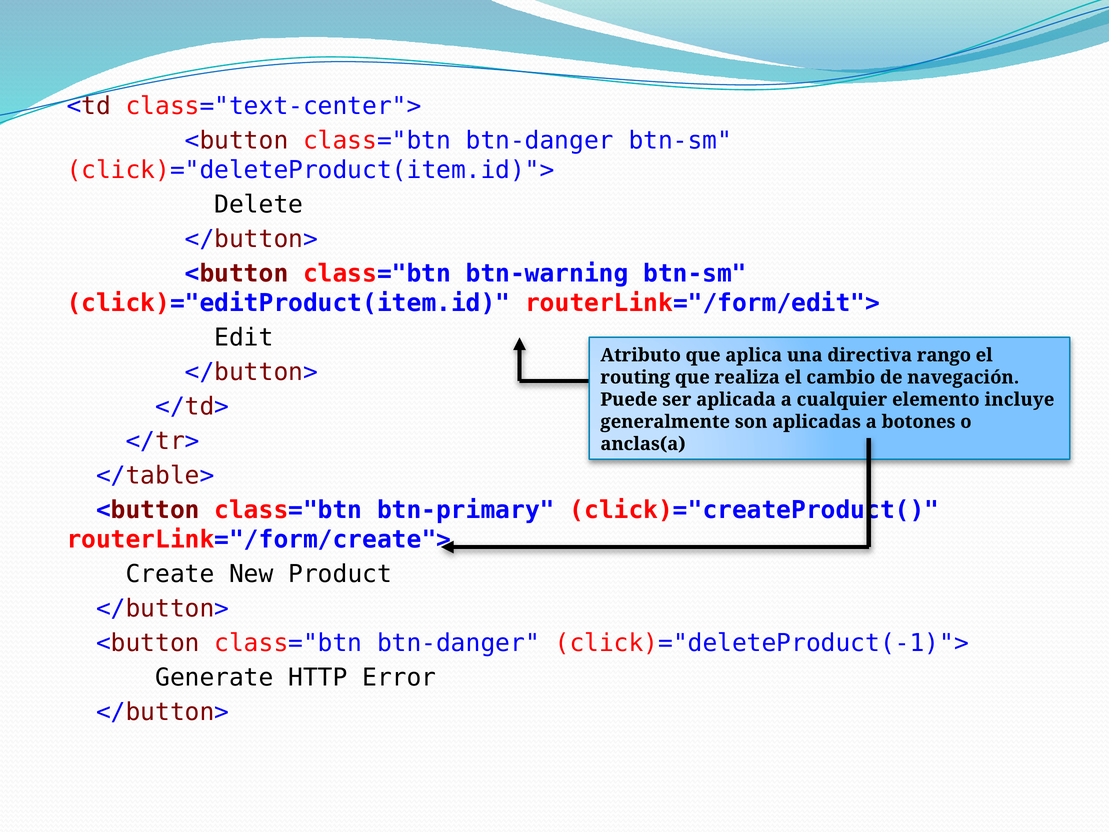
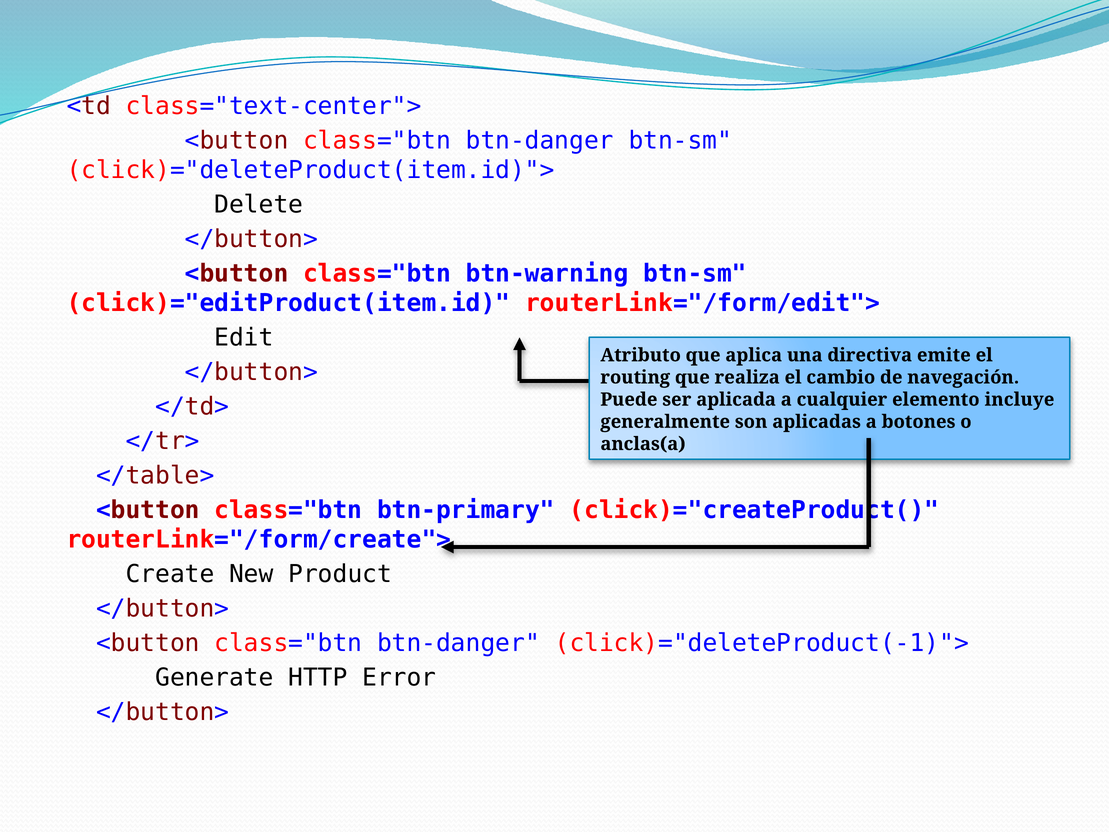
rango: rango -> emite
